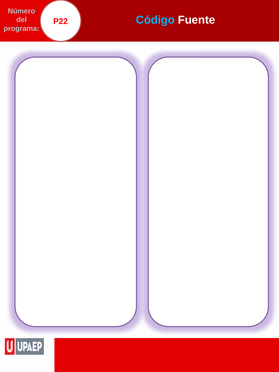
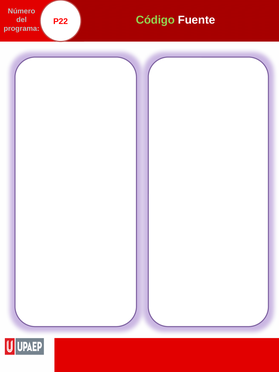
Código colour: light blue -> light green
